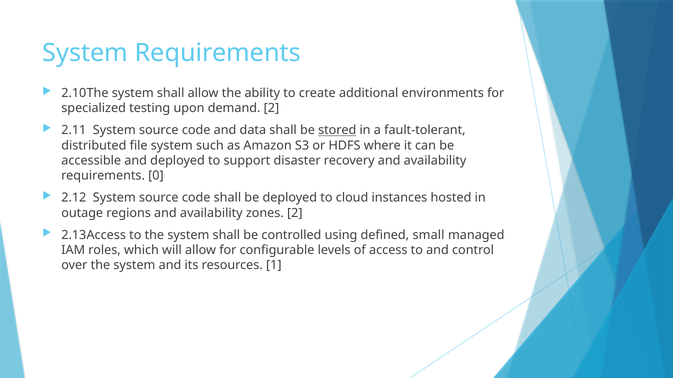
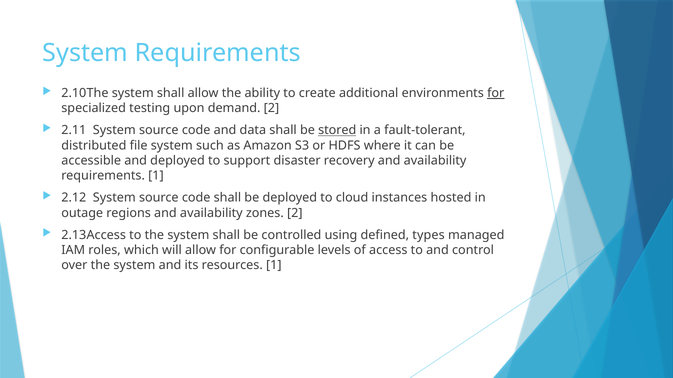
for at (496, 93) underline: none -> present
requirements 0: 0 -> 1
small: small -> types
